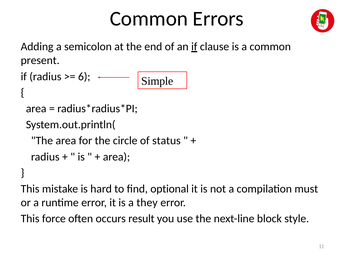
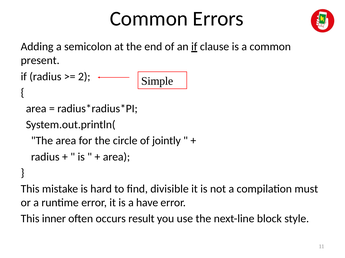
6: 6 -> 2
status: status -> jointly
optional: optional -> divisible
they: they -> have
force: force -> inner
